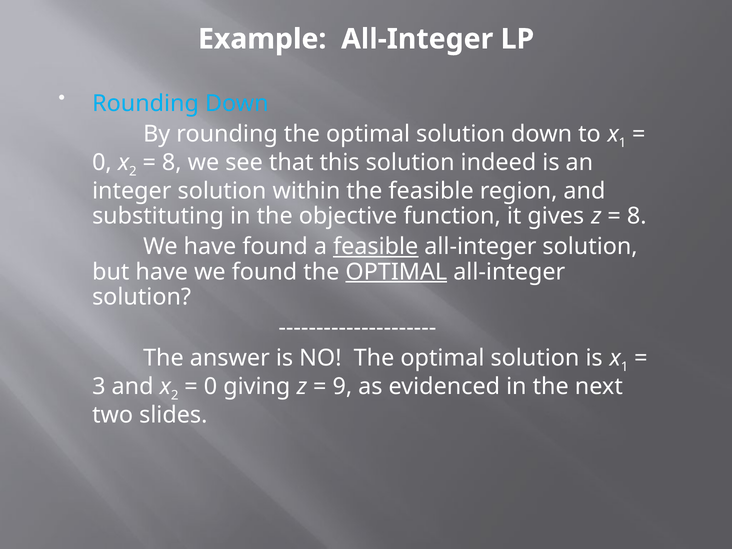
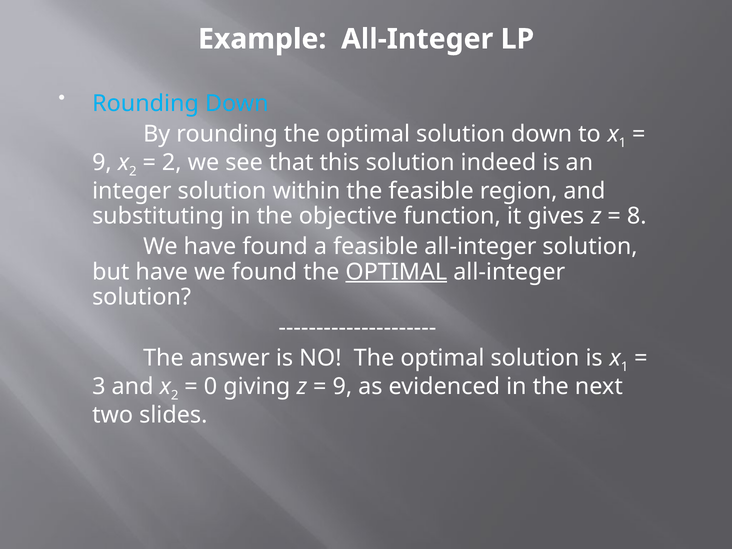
0 at (102, 162): 0 -> 9
8 at (172, 162): 8 -> 2
feasible at (376, 247) underline: present -> none
